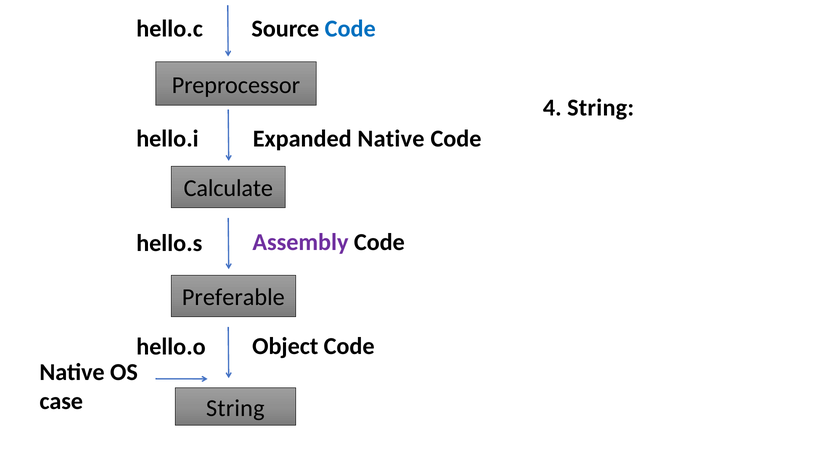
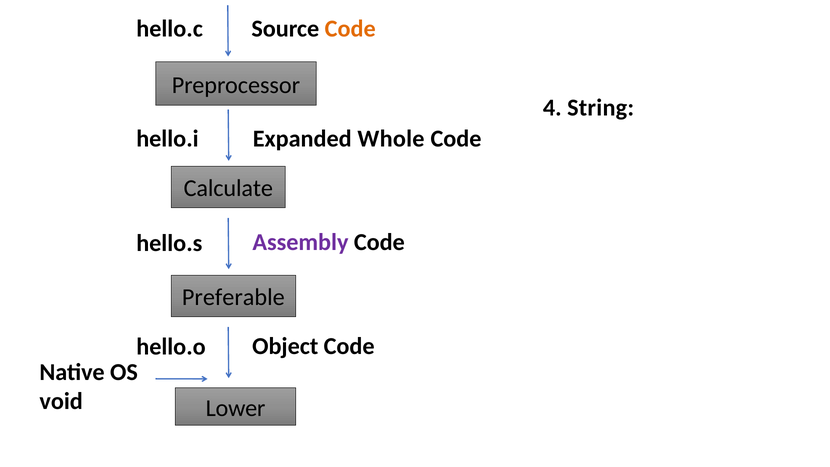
Code at (350, 29) colour: blue -> orange
Expanded Native: Native -> Whole
case: case -> void
String at (235, 408): String -> Lower
